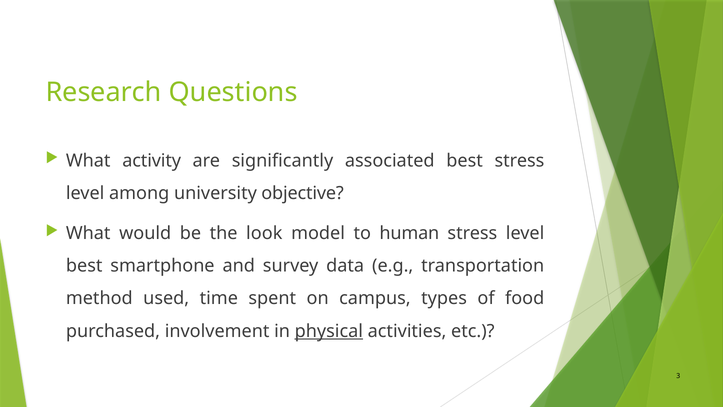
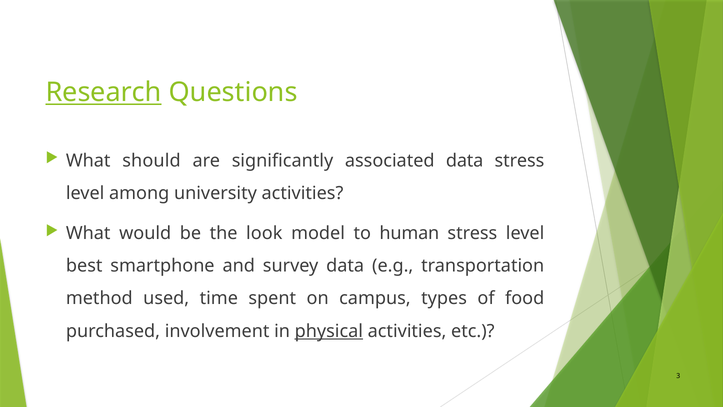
Research underline: none -> present
activity: activity -> should
associated best: best -> data
university objective: objective -> activities
